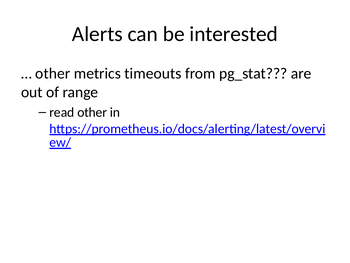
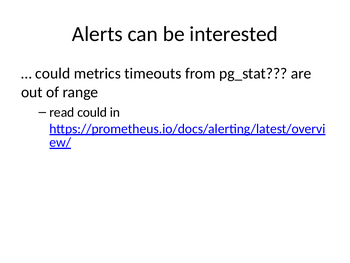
other at (53, 73): other -> could
read other: other -> could
